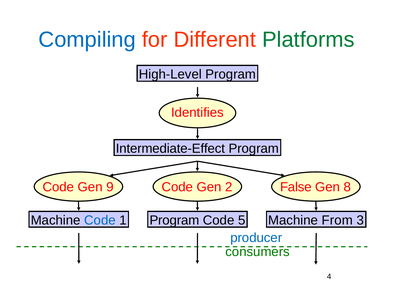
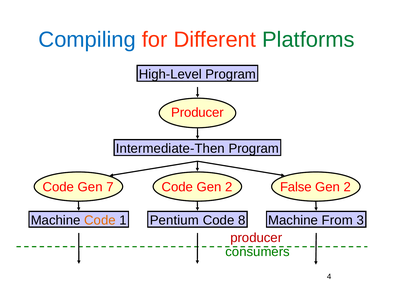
Identifies at (197, 113): Identifies -> Producer
Intermediate-Effect: Intermediate-Effect -> Intermediate-Then
9: 9 -> 7
8 at (347, 187): 8 -> 2
Code at (100, 220) colour: blue -> orange
1 Program: Program -> Pentium
5: 5 -> 8
producer at (256, 238) colour: blue -> red
